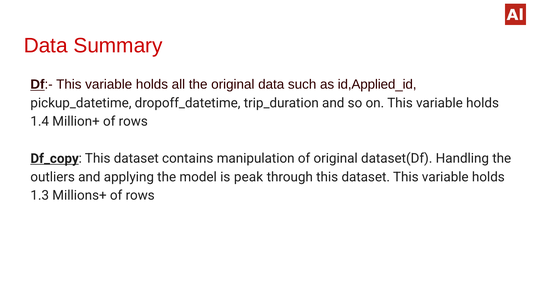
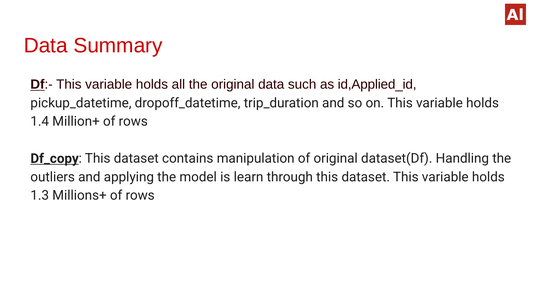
peak: peak -> learn
